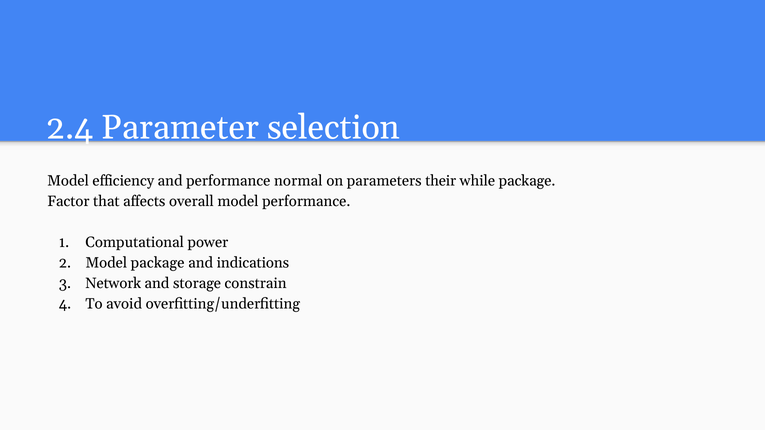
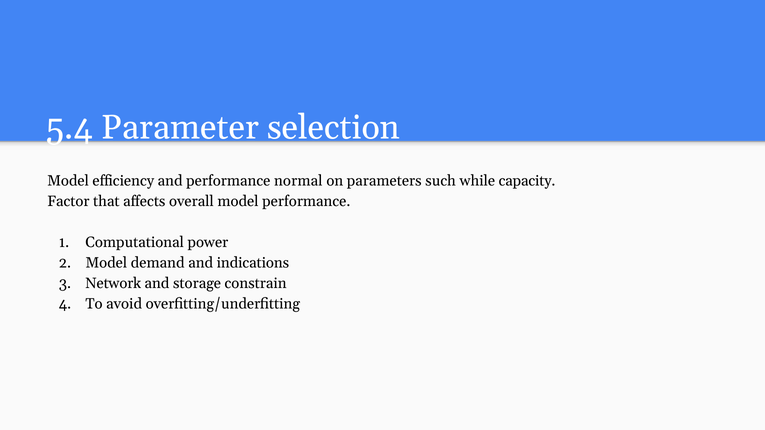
2.4: 2.4 -> 5.4
their: their -> such
while package: package -> capacity
Model package: package -> demand
